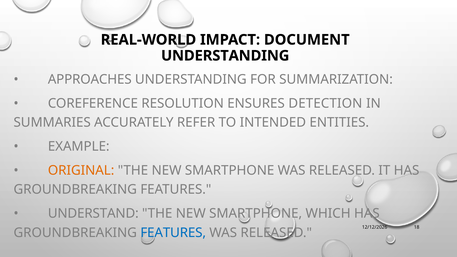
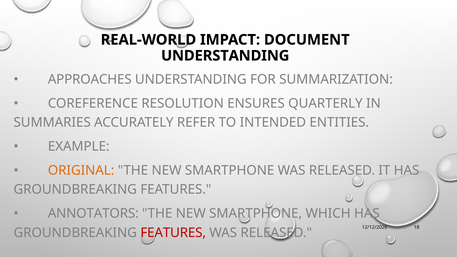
DETECTION: DETECTION -> QUARTERLY
UNDERSTAND: UNDERSTAND -> ANNOTATORS
FEATURES at (173, 233) colour: blue -> red
